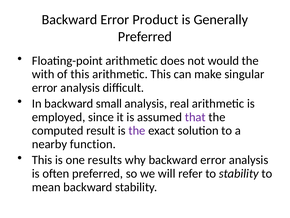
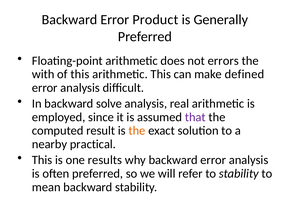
would: would -> errors
singular: singular -> defined
small: small -> solve
the at (137, 130) colour: purple -> orange
function: function -> practical
